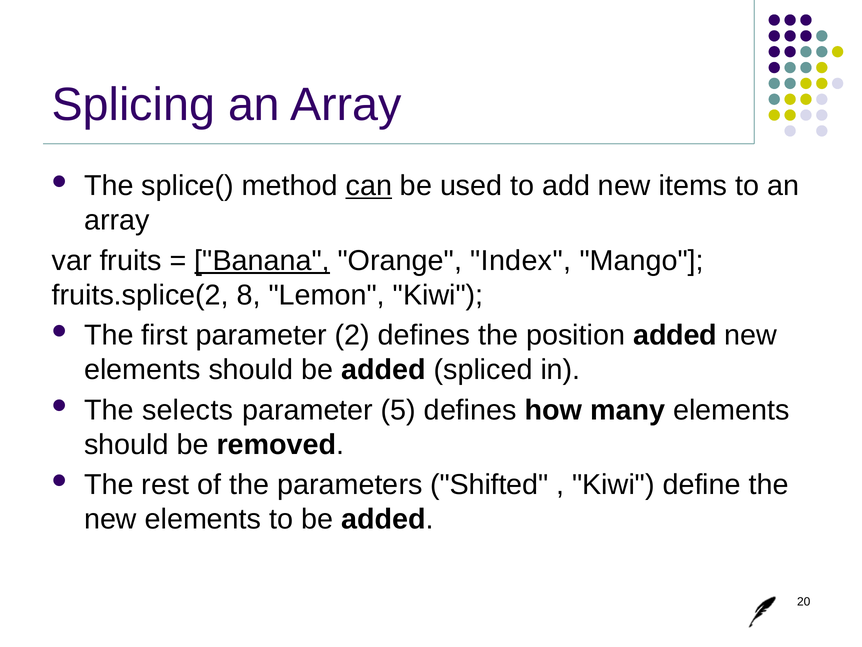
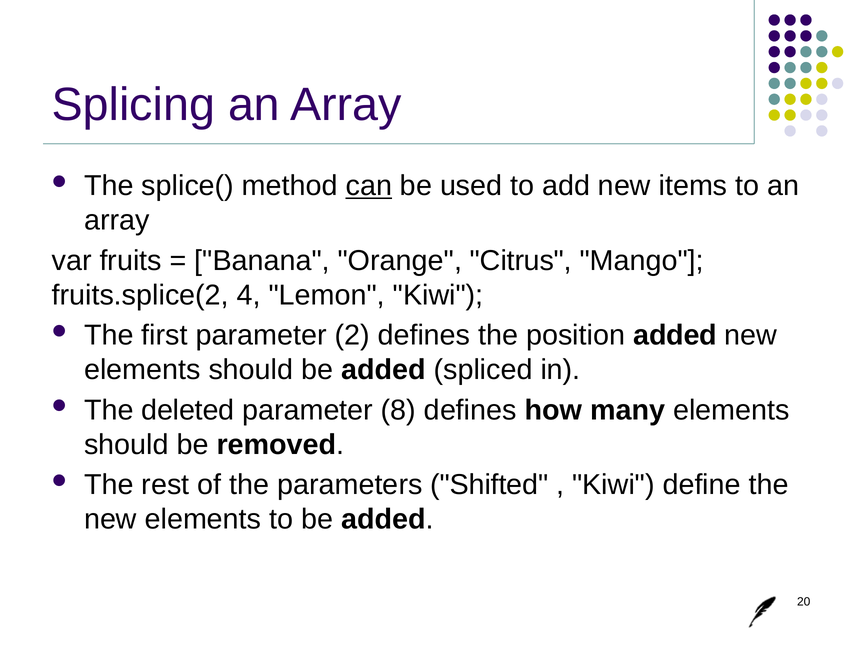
Banana underline: present -> none
Index: Index -> Citrus
8: 8 -> 4
selects: selects -> deleted
5: 5 -> 8
